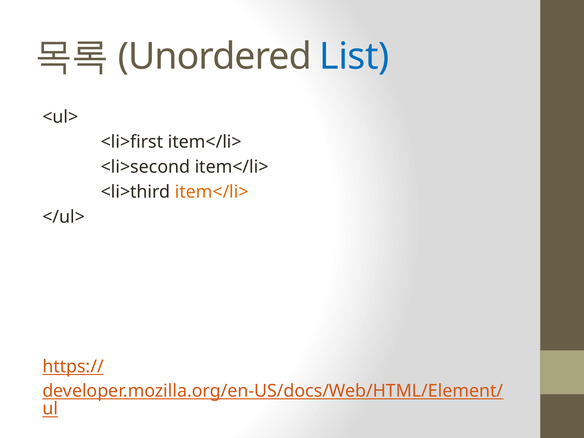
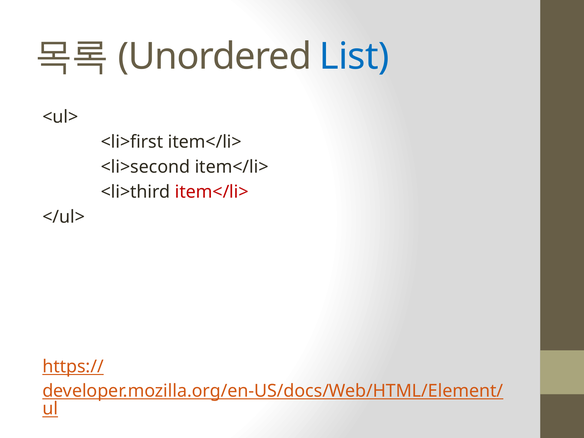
item</li> at (212, 192) colour: orange -> red
